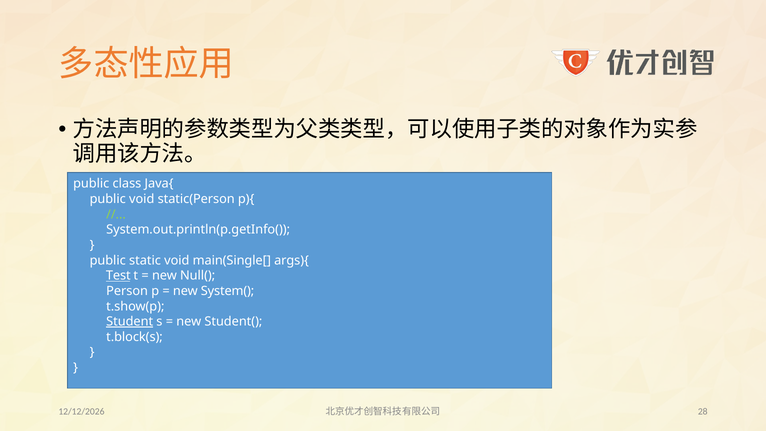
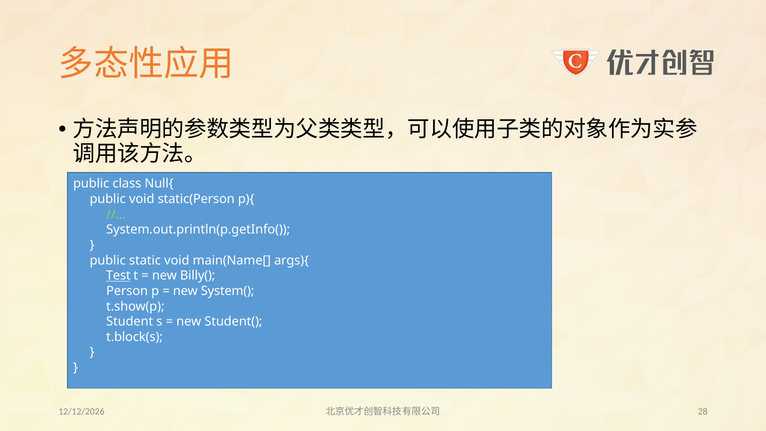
Java{: Java{ -> Null{
main(Single[: main(Single[ -> main(Name[
Null(: Null( -> Billy(
Student underline: present -> none
